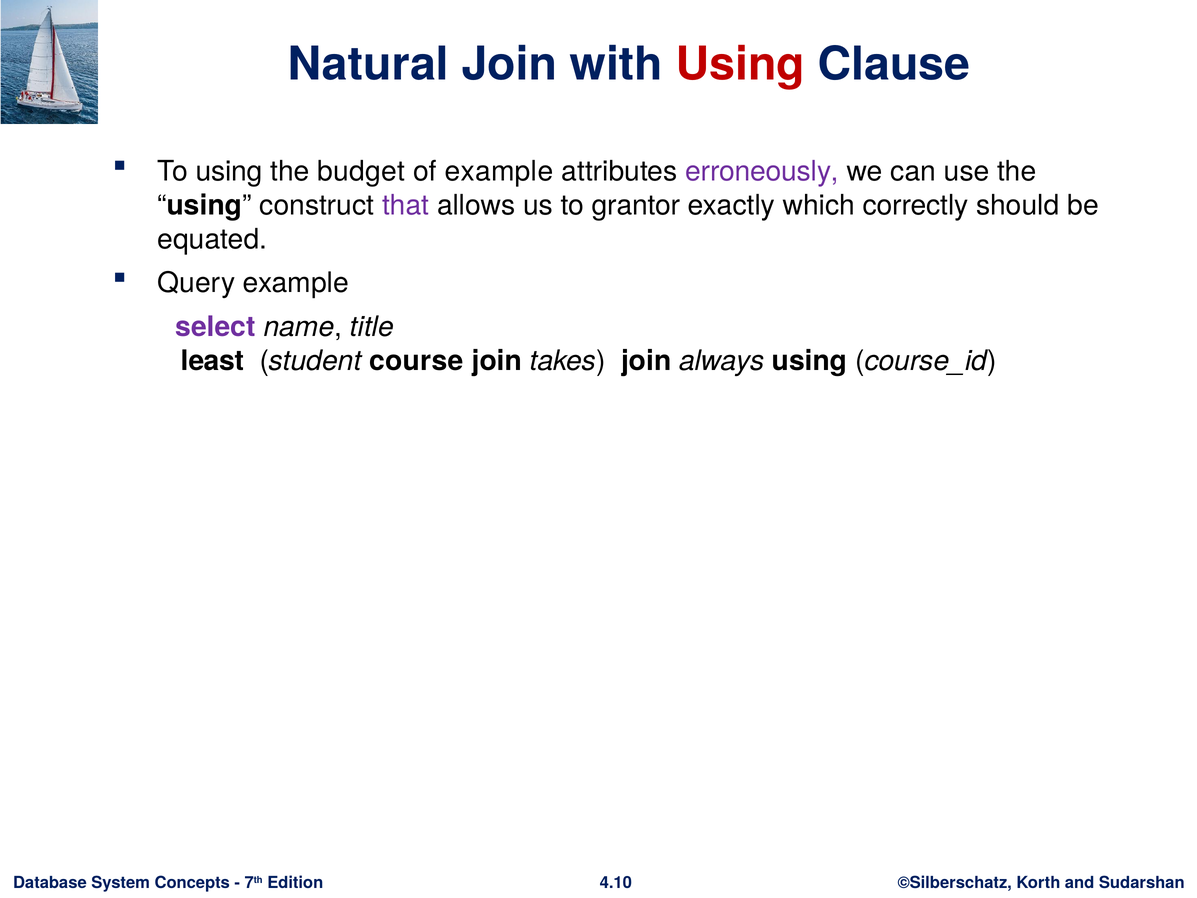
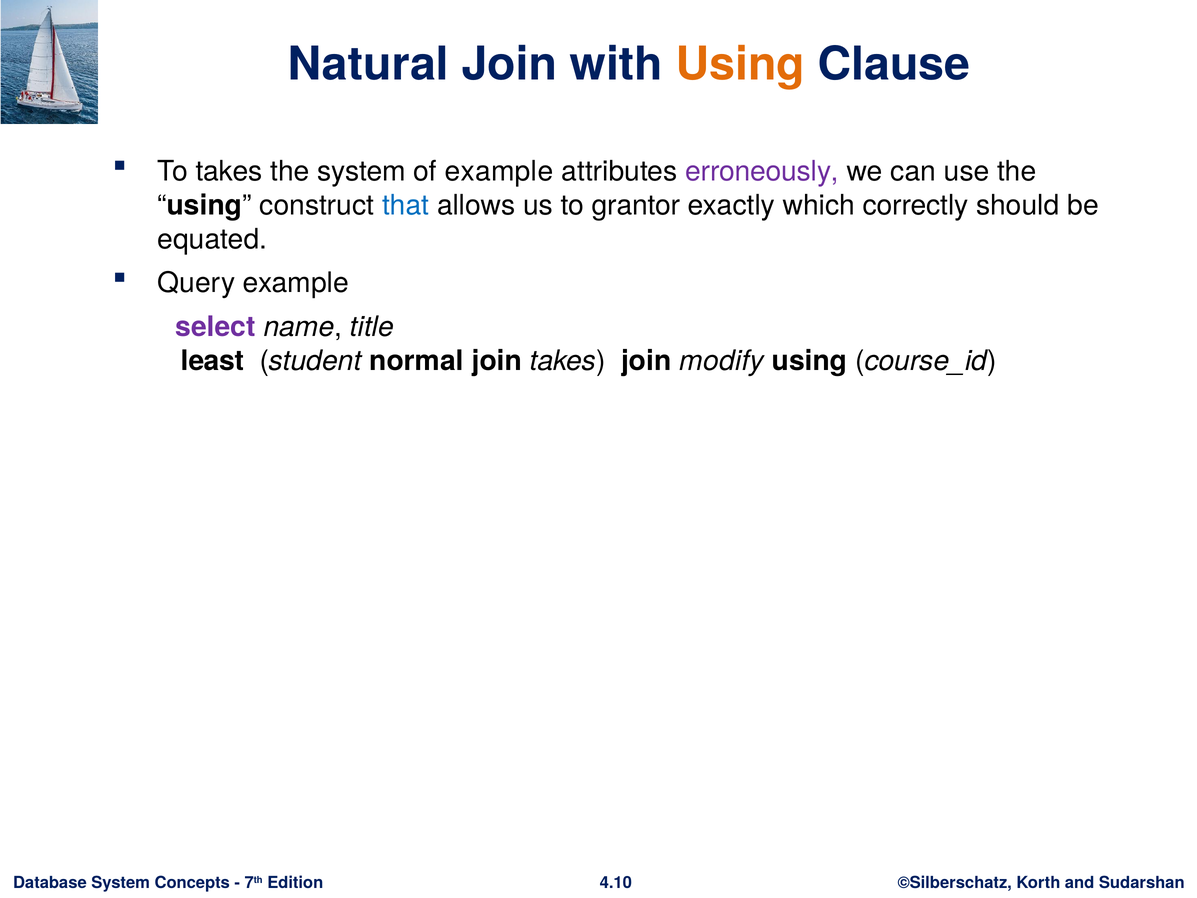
Using at (740, 64) colour: red -> orange
To using: using -> takes
the budget: budget -> system
that colour: purple -> blue
course: course -> normal
always: always -> modify
